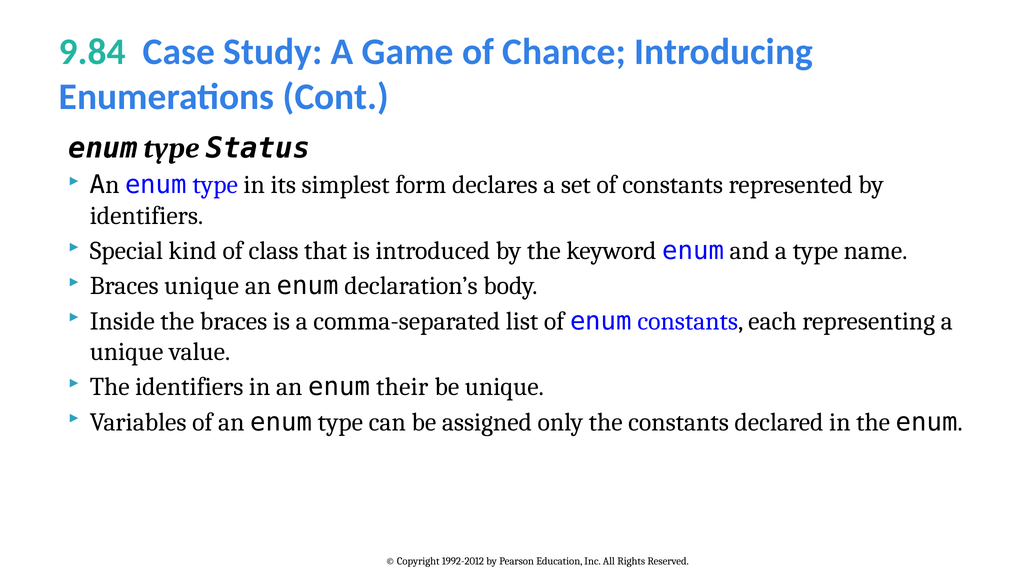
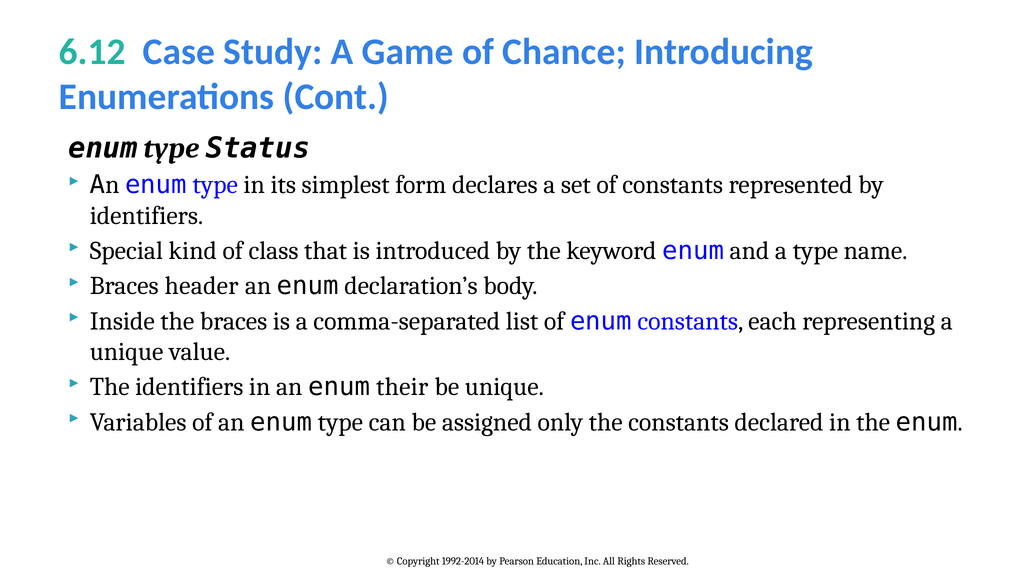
9.84: 9.84 -> 6.12
Braces unique: unique -> header
1992-2012: 1992-2012 -> 1992-2014
